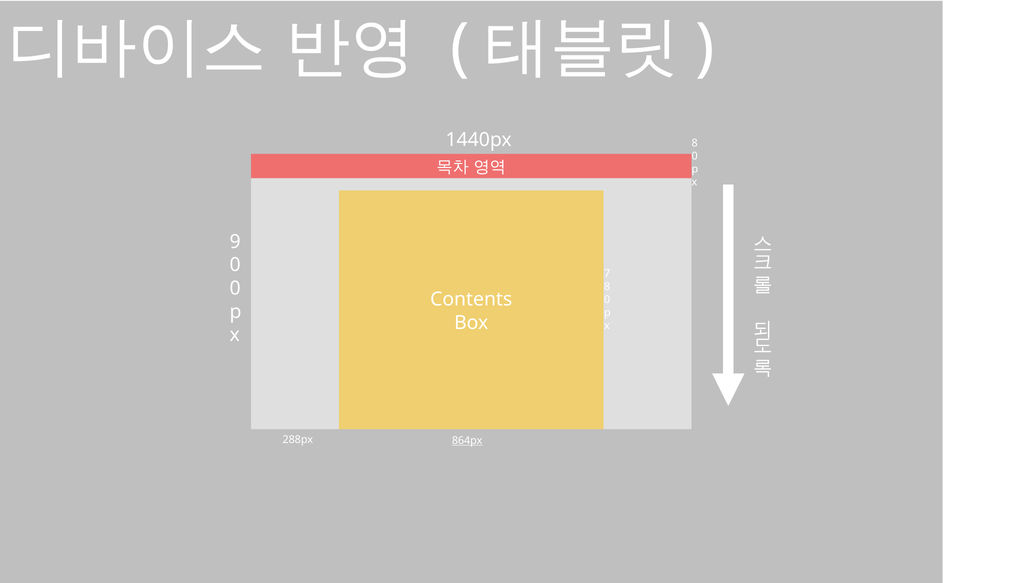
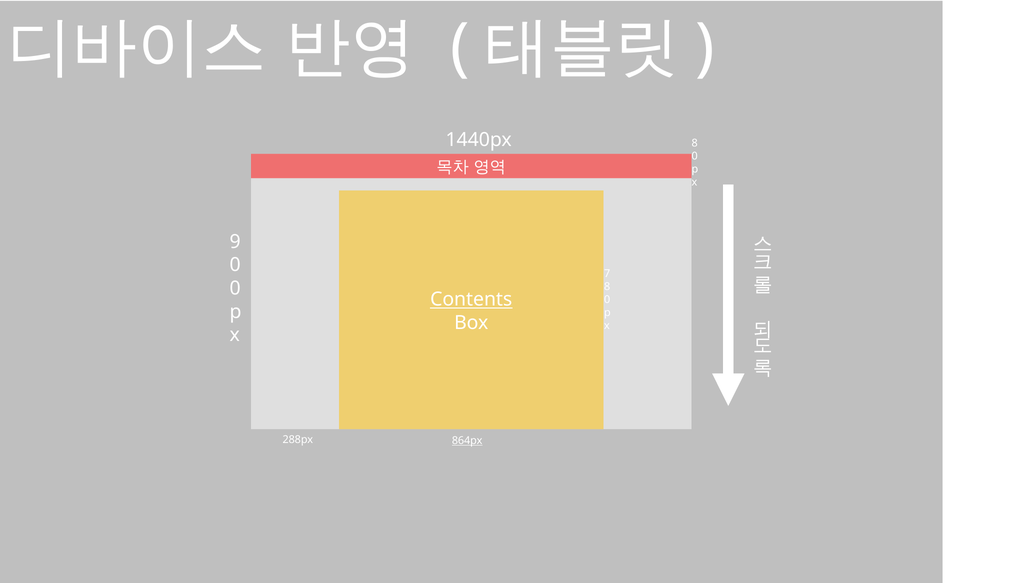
Contents underline: none -> present
